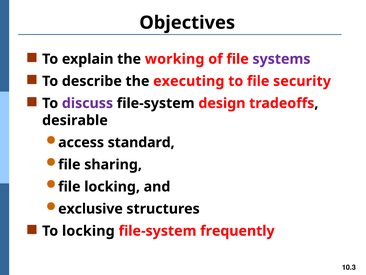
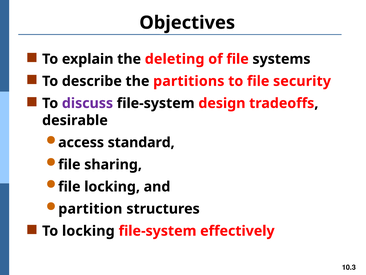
working: working -> deleting
systems colour: purple -> black
executing: executing -> partitions
exclusive: exclusive -> partition
frequently: frequently -> effectively
